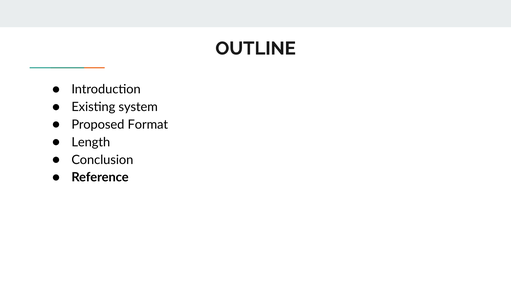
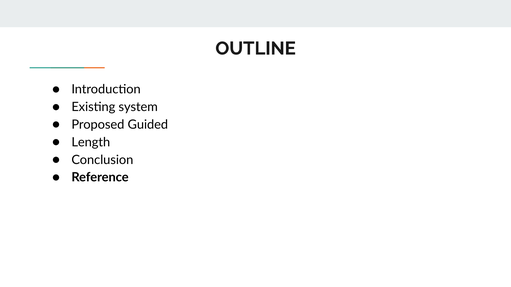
Format: Format -> Guided
